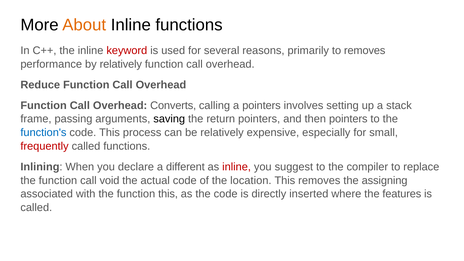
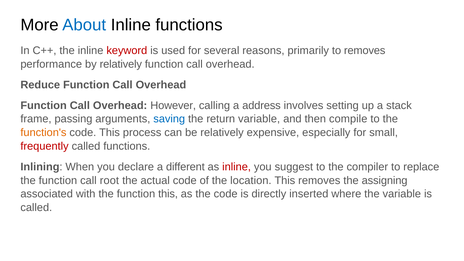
About colour: orange -> blue
Converts: Converts -> However
a pointers: pointers -> address
saving colour: black -> blue
return pointers: pointers -> variable
then pointers: pointers -> compile
function's colour: blue -> orange
void: void -> root
the features: features -> variable
